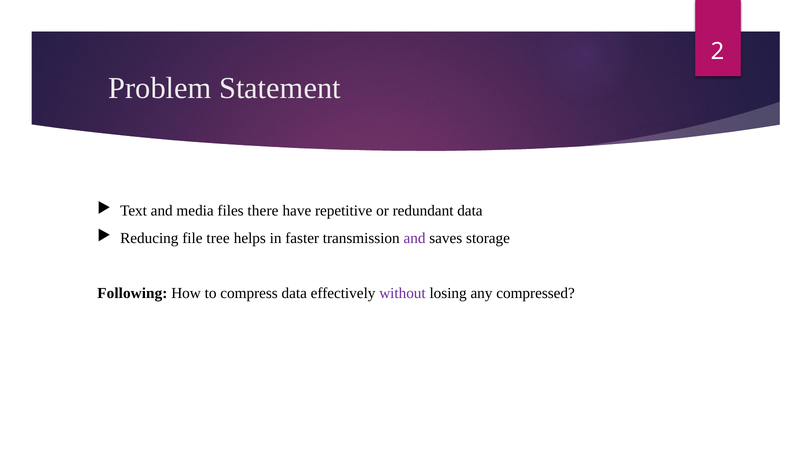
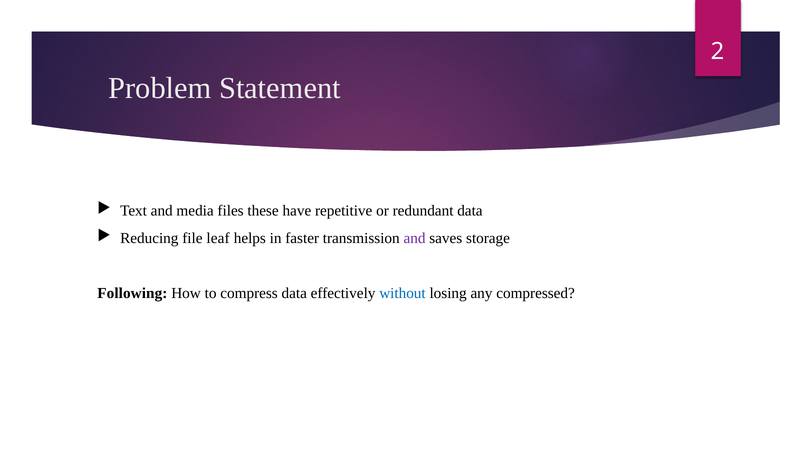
there: there -> these
tree: tree -> leaf
without colour: purple -> blue
